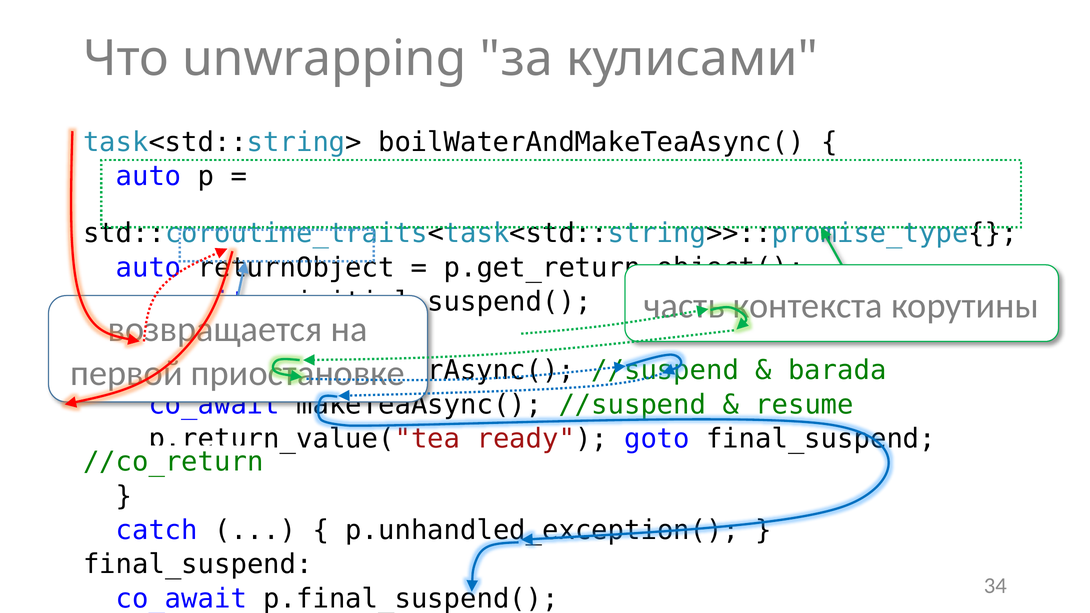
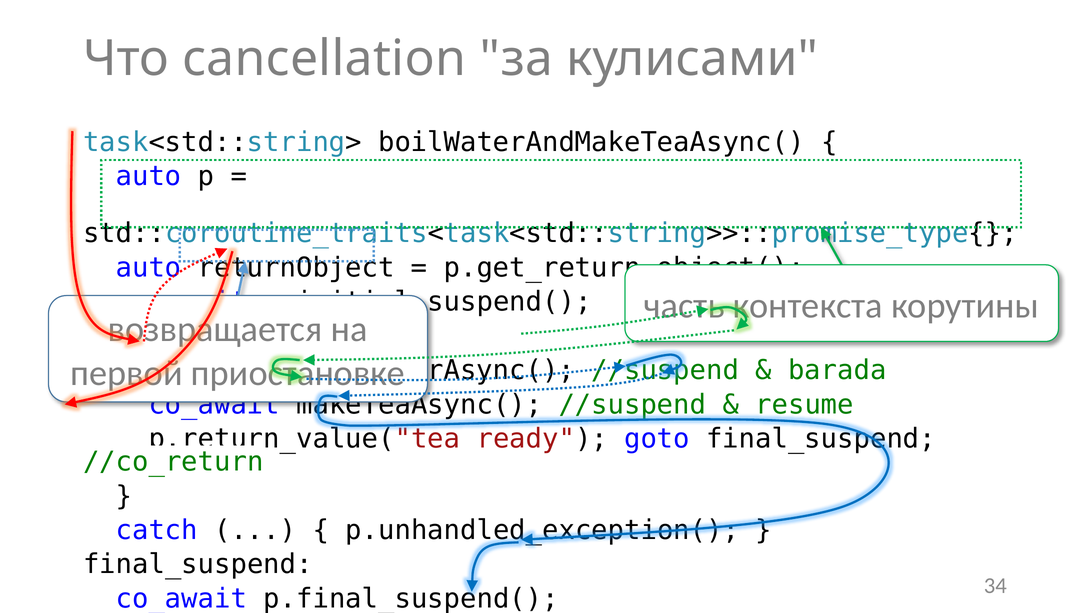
unwrapping: unwrapping -> cancellation
